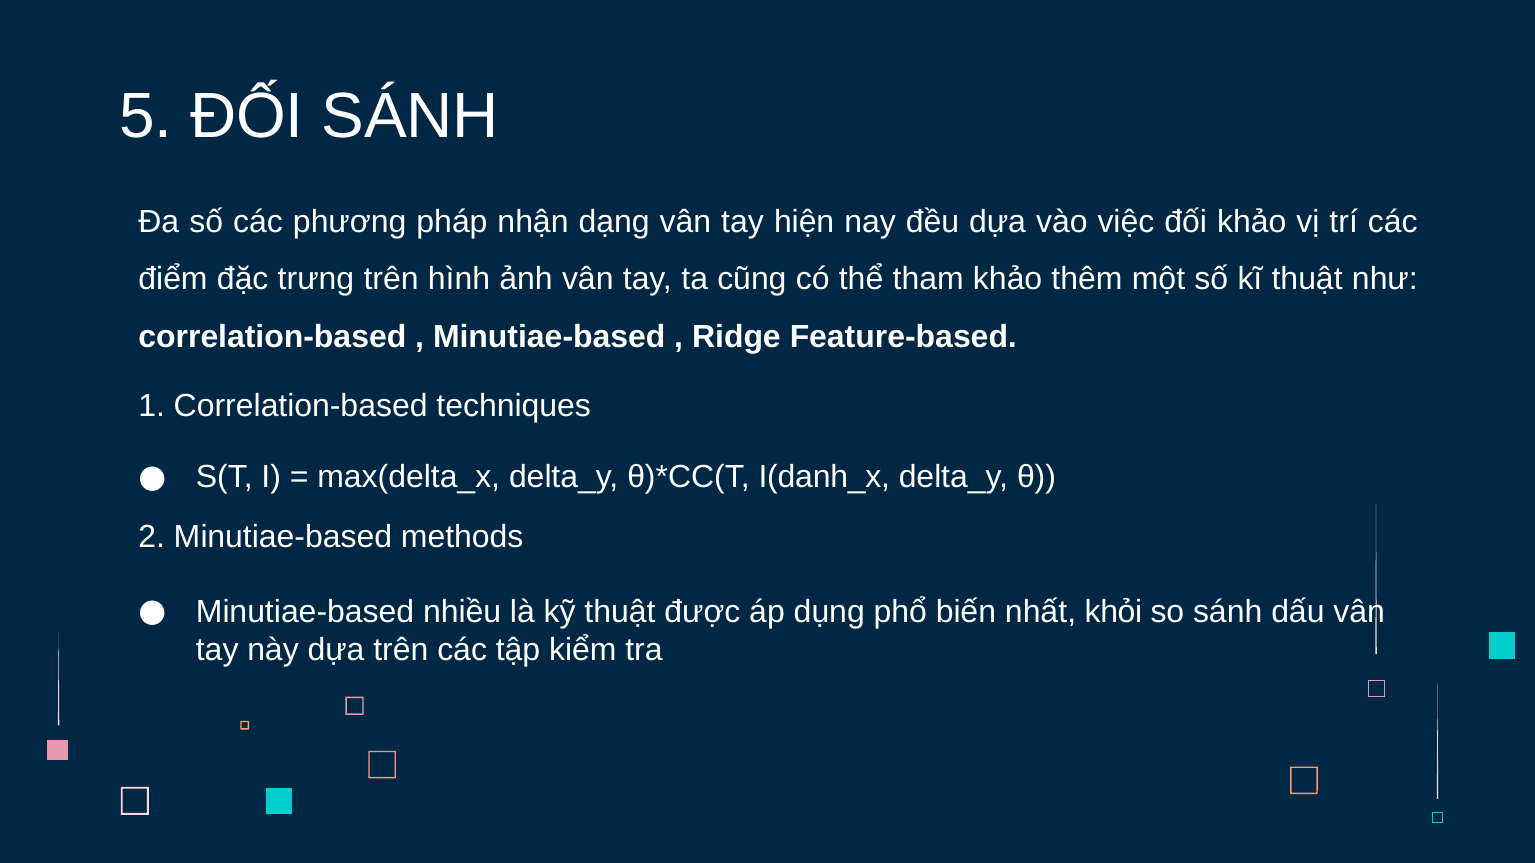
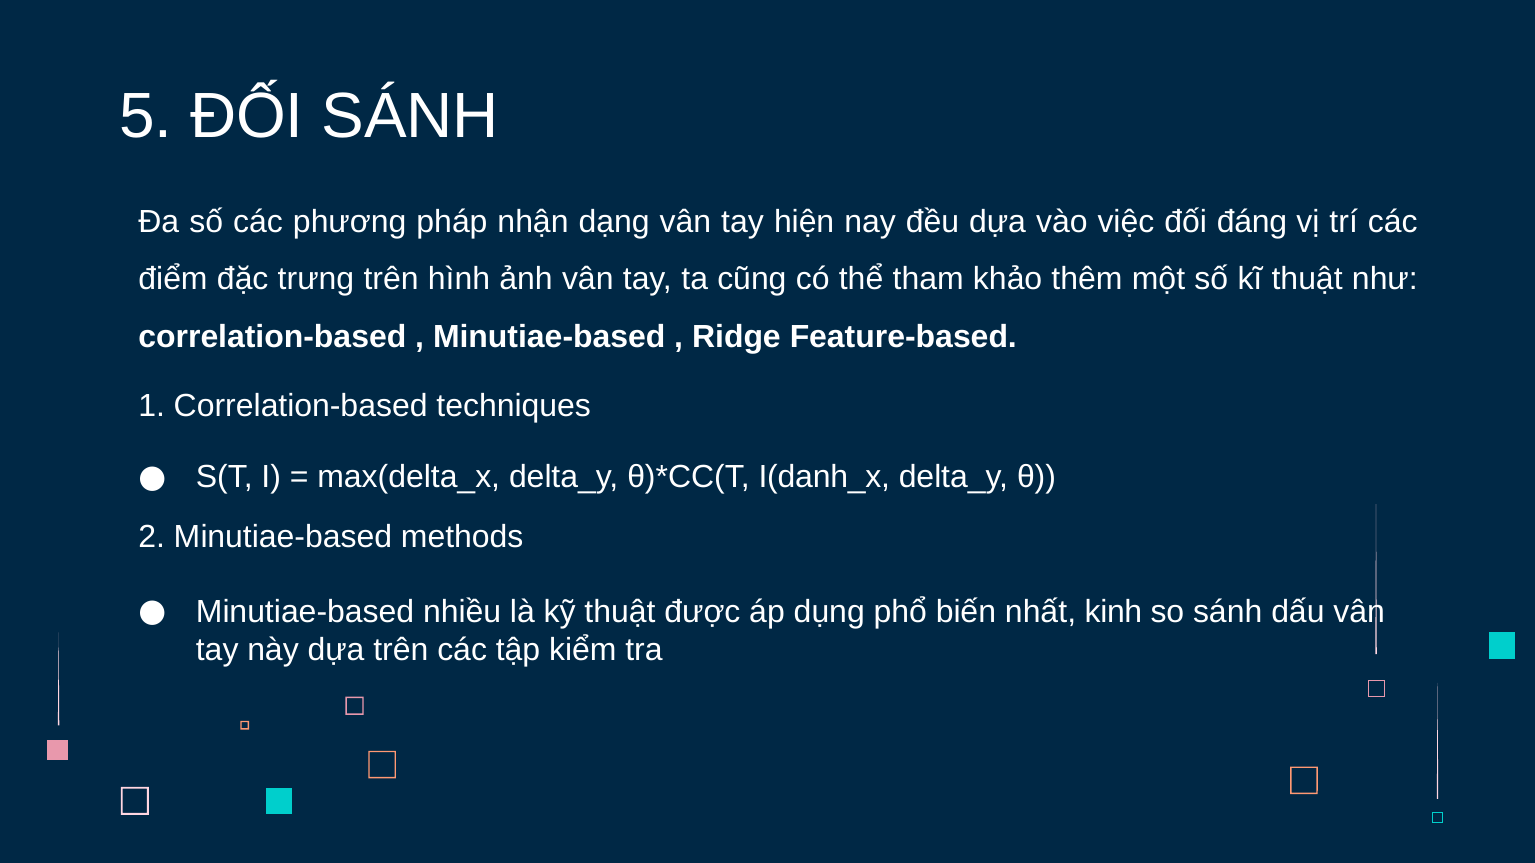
đối khảo: khảo -> đáng
khỏi: khỏi -> kinh
